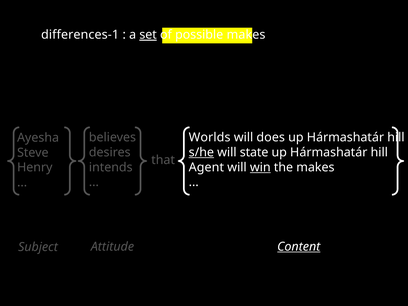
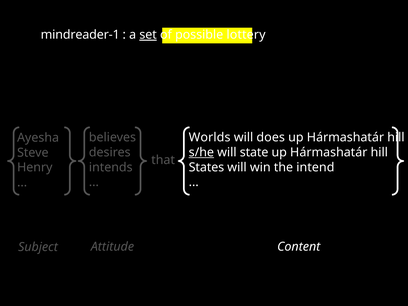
differences-1: differences-1 -> mindreader-1
possible makes: makes -> lottery
Agent: Agent -> States
win underline: present -> none
the makes: makes -> intend
Content underline: present -> none
